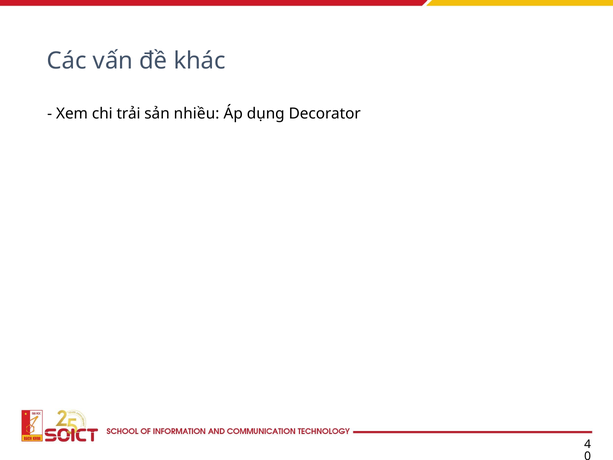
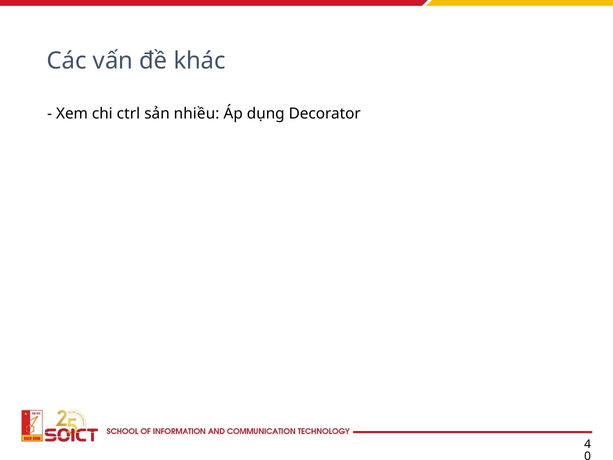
trải: trải -> ctrl
